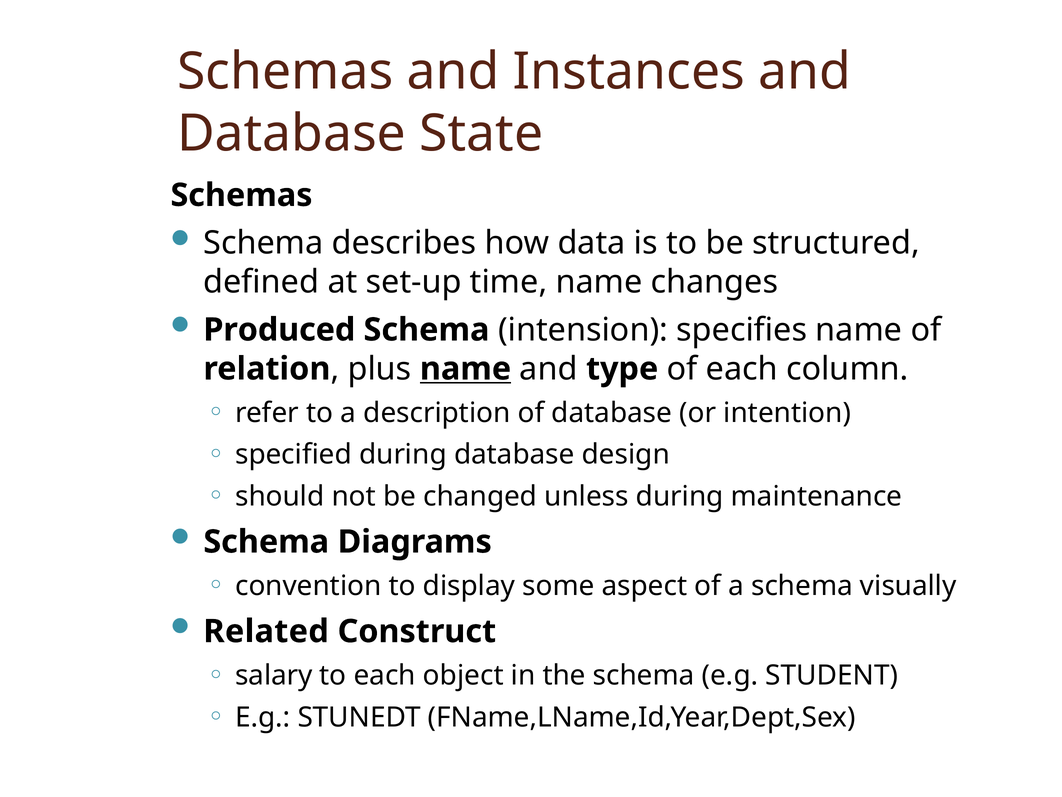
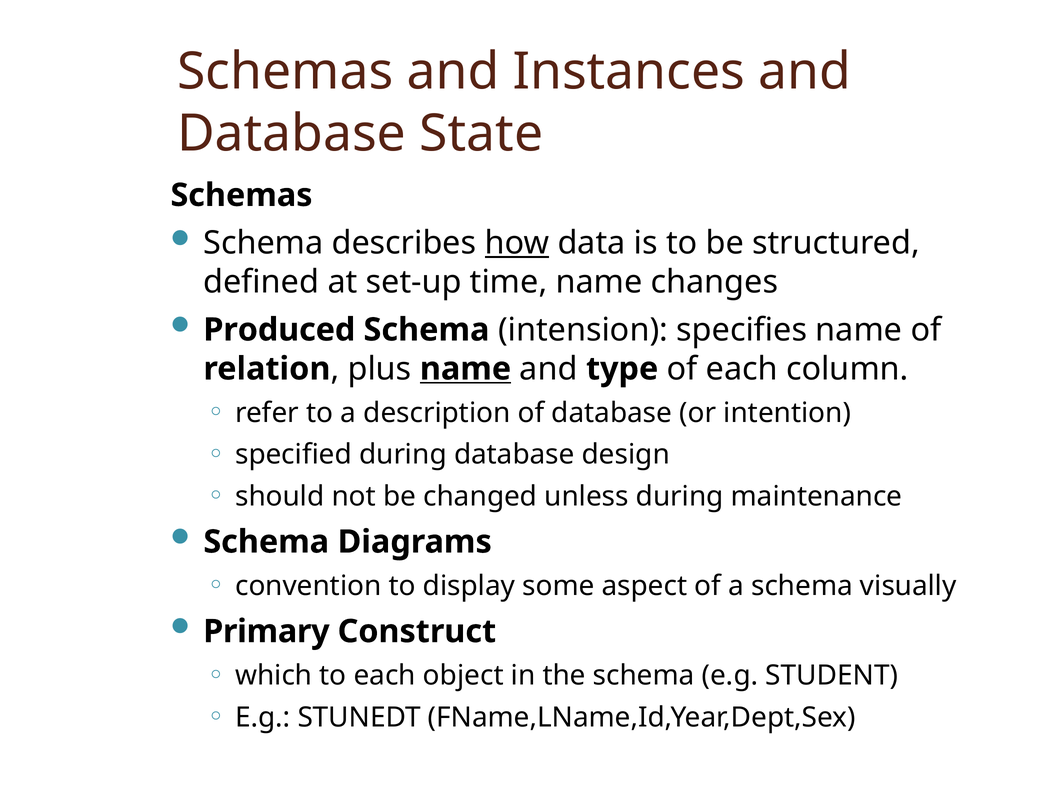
how underline: none -> present
Related: Related -> Primary
salary: salary -> which
